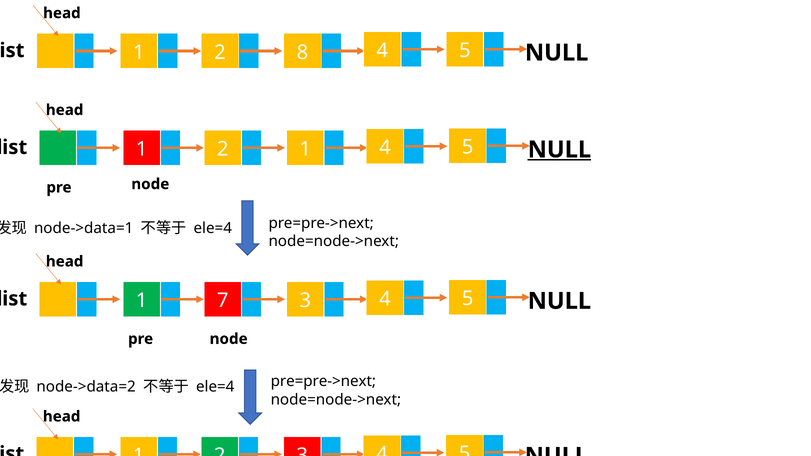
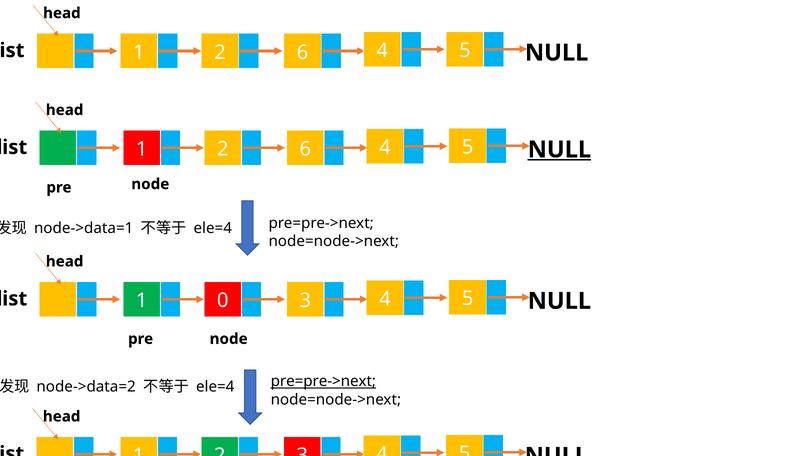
8 at (302, 52): 8 -> 6
1 at (305, 149): 1 -> 6
7: 7 -> 0
pre=pre->next at (323, 381) underline: none -> present
